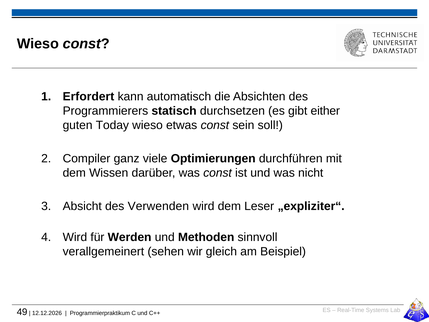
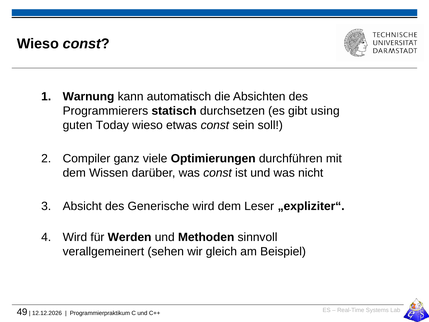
Erfordert: Erfordert -> Warnung
either: either -> using
Verwenden: Verwenden -> Generische
